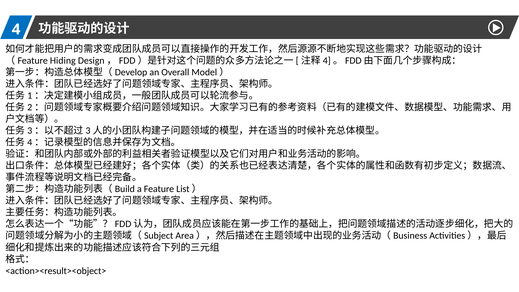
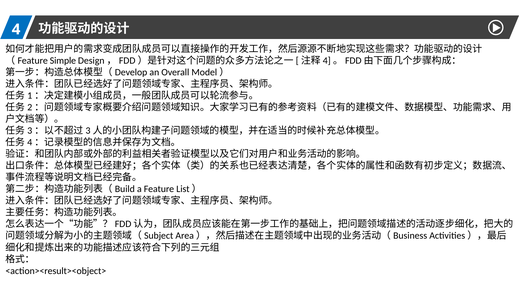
Hiding: Hiding -> Simple
